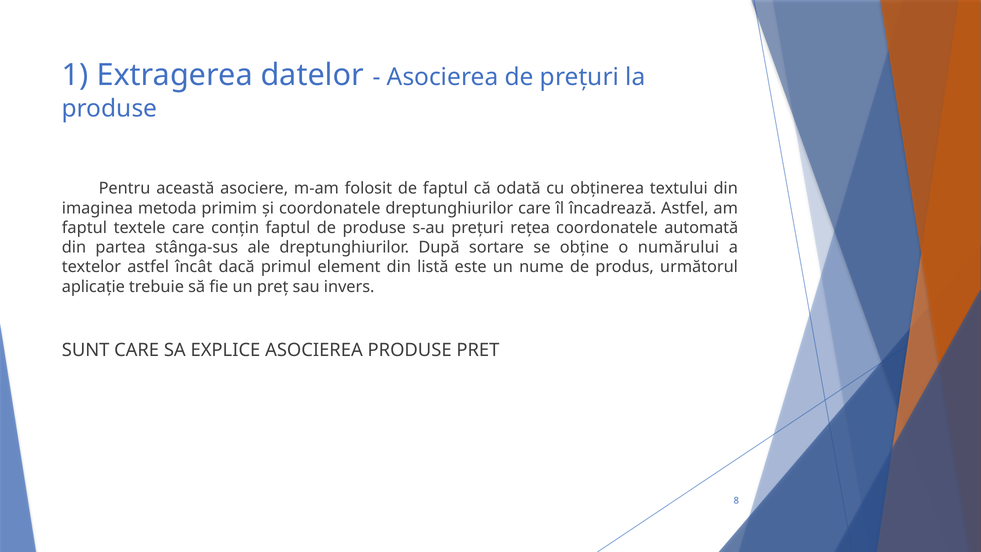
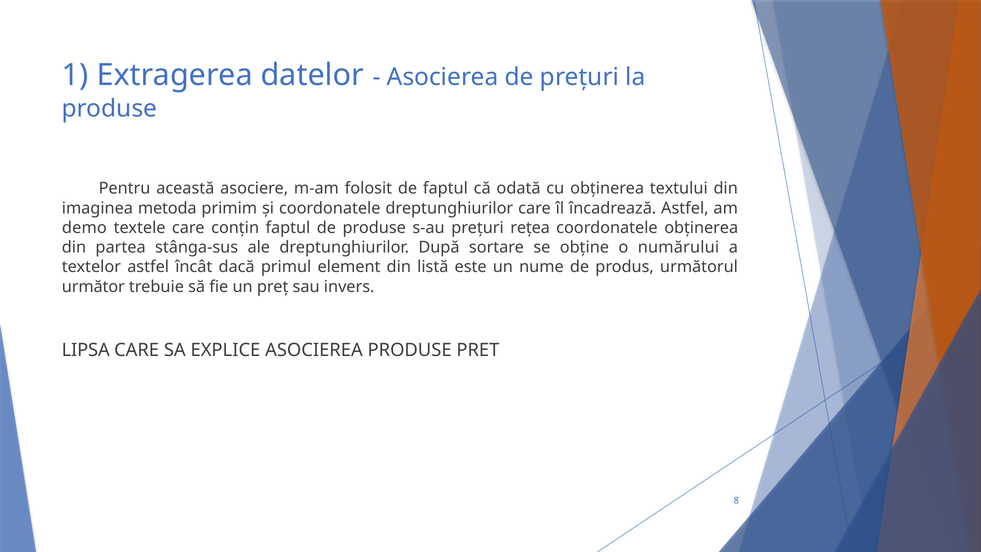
faptul at (84, 228): faptul -> demo
coordonatele automată: automată -> obținerea
aplicație: aplicație -> următor
SUNT: SUNT -> LIPSA
